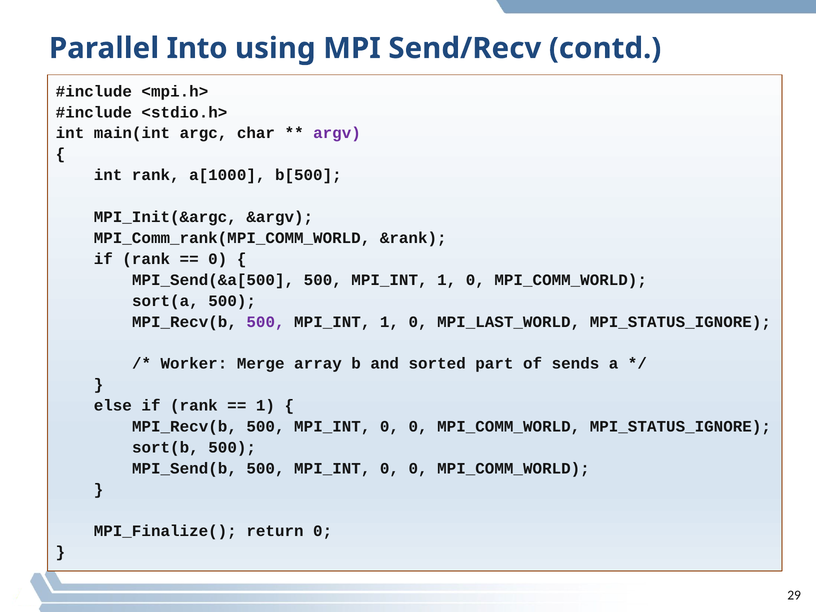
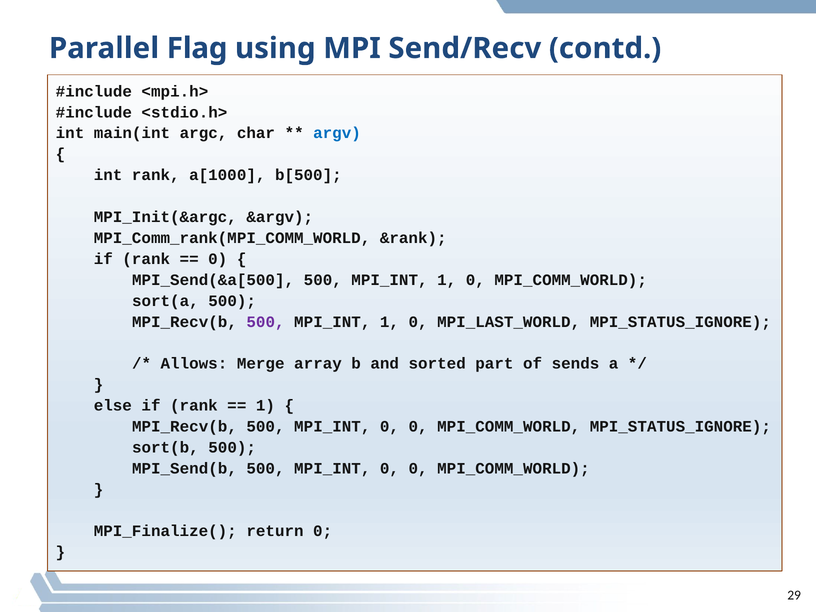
Into: Into -> Flag
argv colour: purple -> blue
Worker: Worker -> Allows
